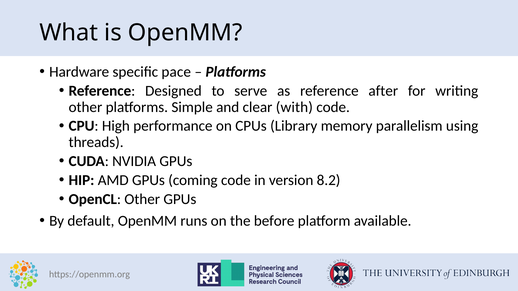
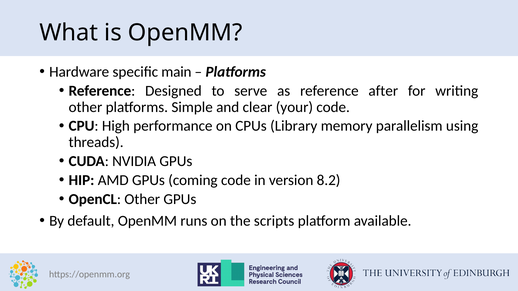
pace: pace -> main
with: with -> your
before: before -> scripts
